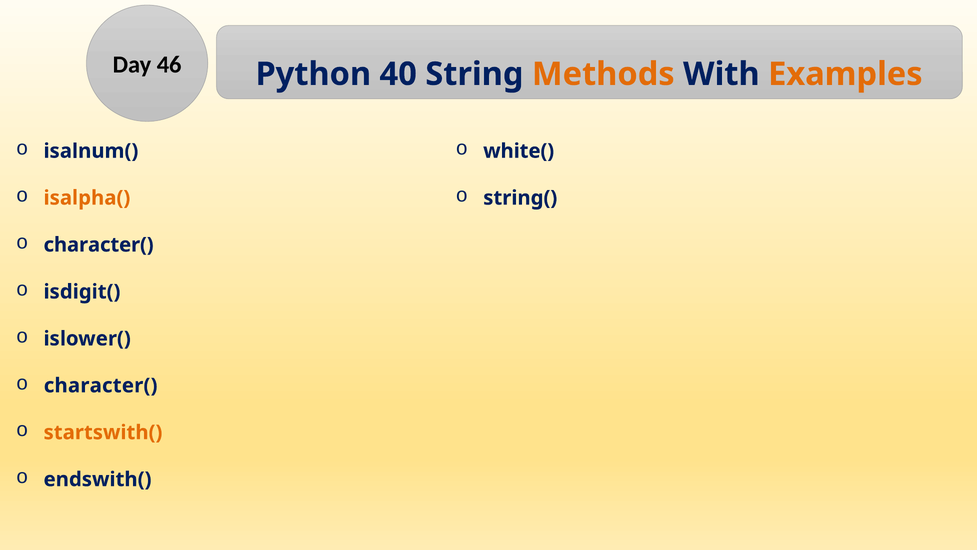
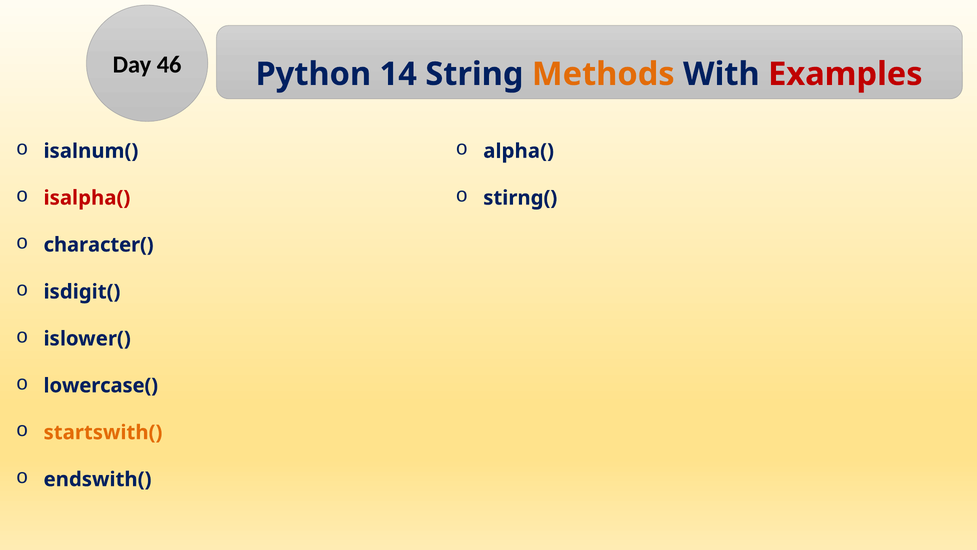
40: 40 -> 14
Examples colour: orange -> red
white(: white( -> alpha(
isalpha( colour: orange -> red
string(: string( -> stirng(
character( at (101, 385): character( -> lowercase(
